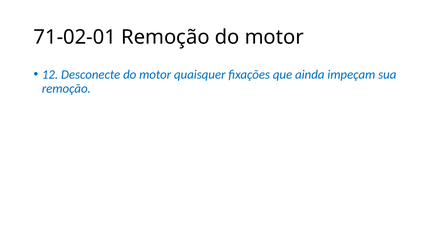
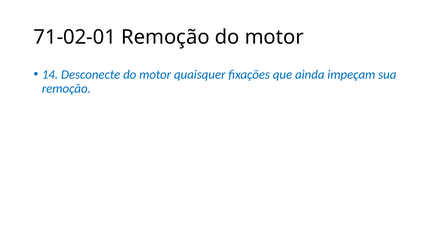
12: 12 -> 14
